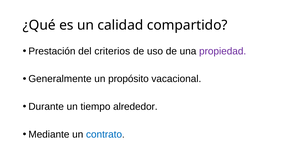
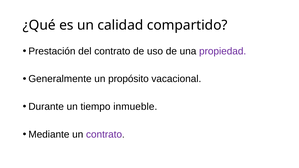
del criterios: criterios -> contrato
alrededor: alrededor -> inmueble
contrato at (104, 135) colour: blue -> purple
